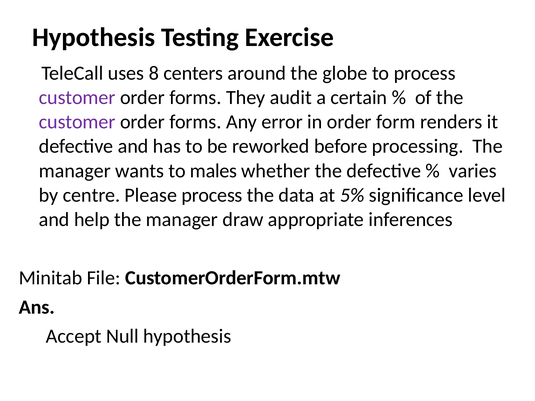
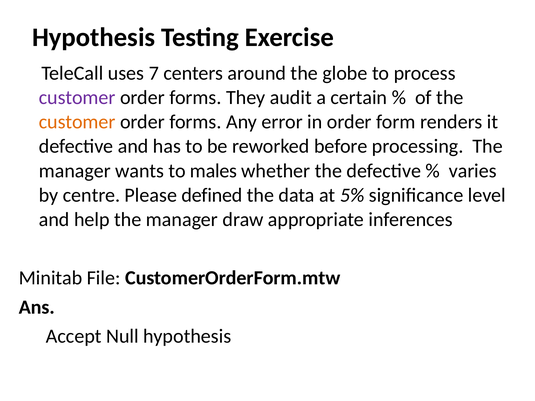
8: 8 -> 7
customer at (77, 122) colour: purple -> orange
Please process: process -> defined
